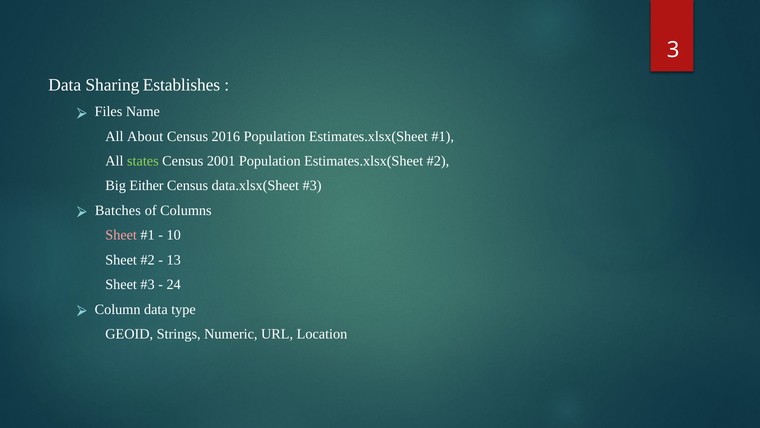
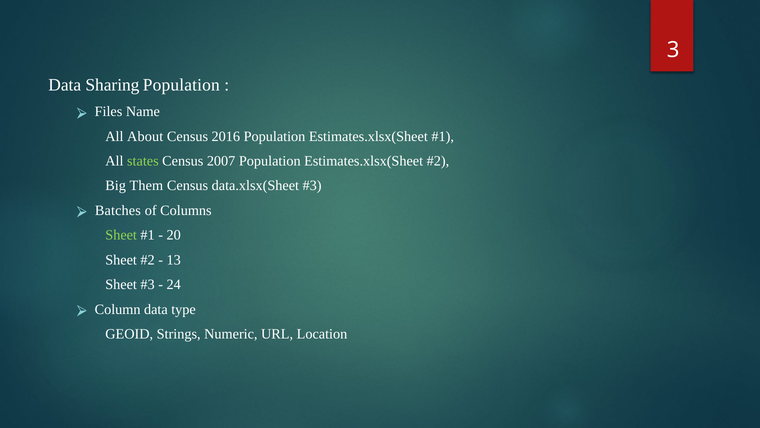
Sharing Establishes: Establishes -> Population
2001: 2001 -> 2007
Either: Either -> Them
Sheet at (121, 235) colour: pink -> light green
10: 10 -> 20
